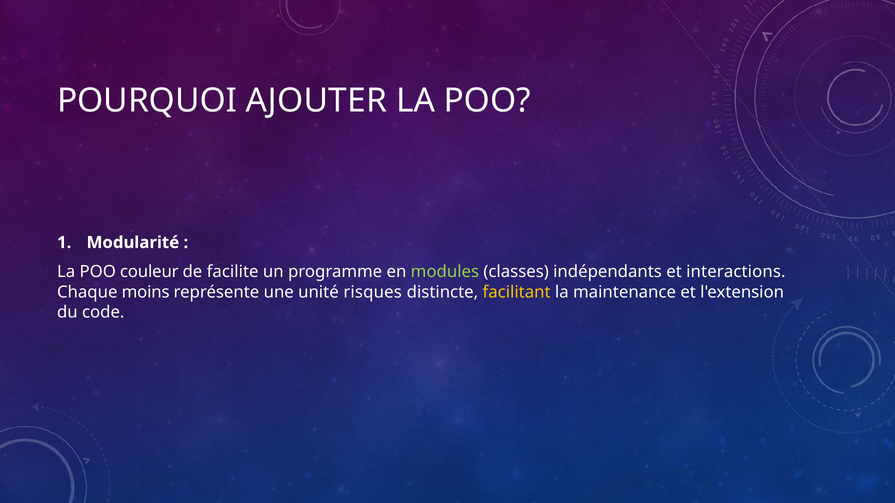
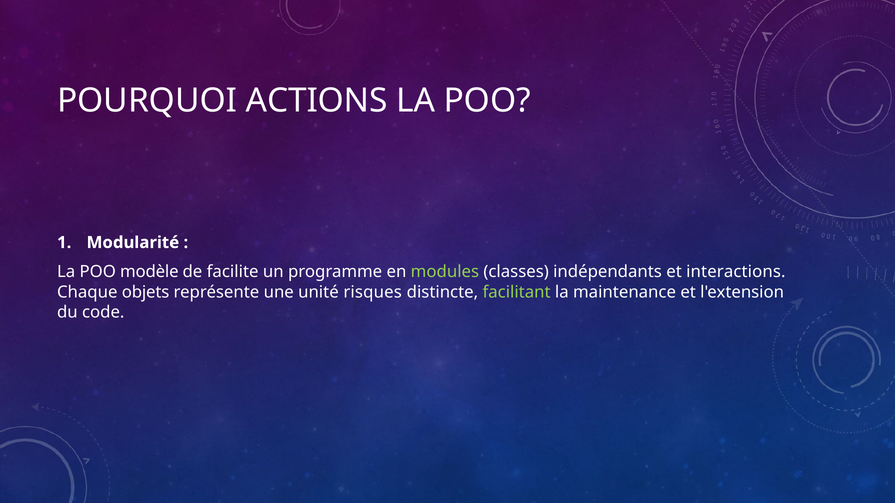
AJOUTER: AJOUTER -> ACTIONS
couleur: couleur -> modèle
moins: moins -> objets
facilitant colour: yellow -> light green
